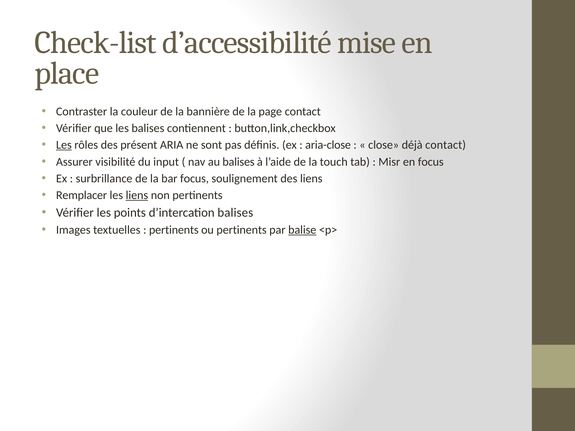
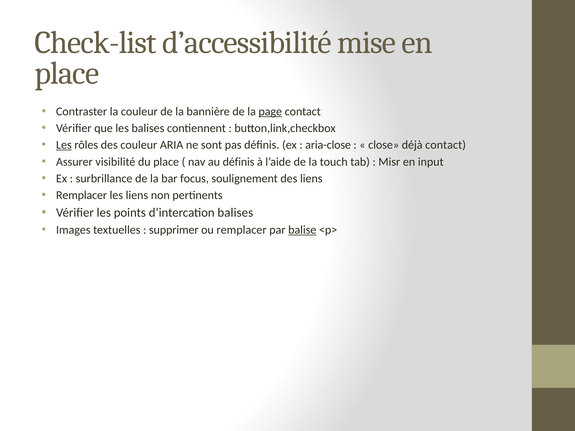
page underline: none -> present
des présent: présent -> couleur
du input: input -> place
au balises: balises -> définis
en focus: focus -> input
liens at (137, 195) underline: present -> none
pertinents at (174, 230): pertinents -> supprimer
ou pertinents: pertinents -> remplacer
